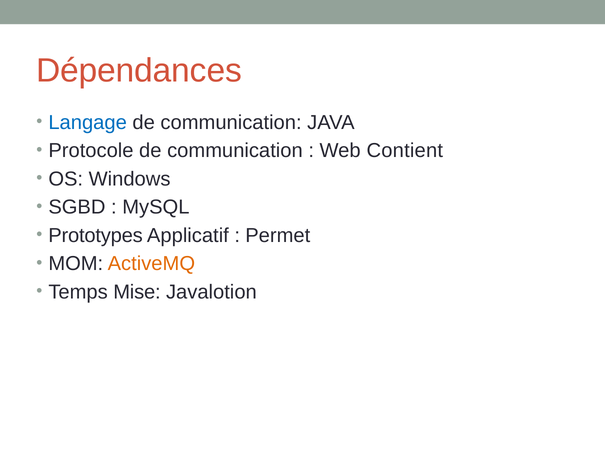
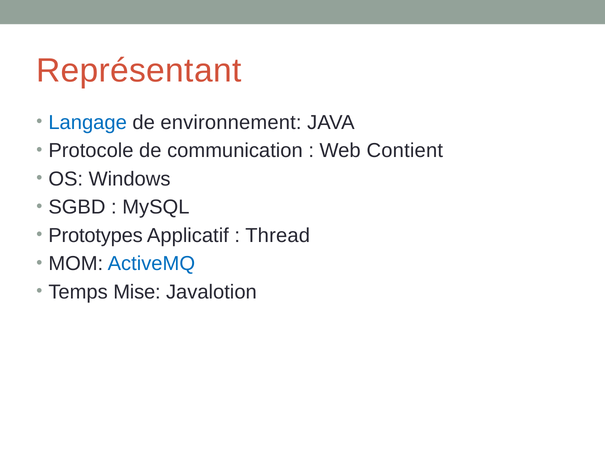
Dépendances: Dépendances -> Représentant
communication at (231, 122): communication -> environnement
Permet: Permet -> Thread
ActiveMQ colour: orange -> blue
